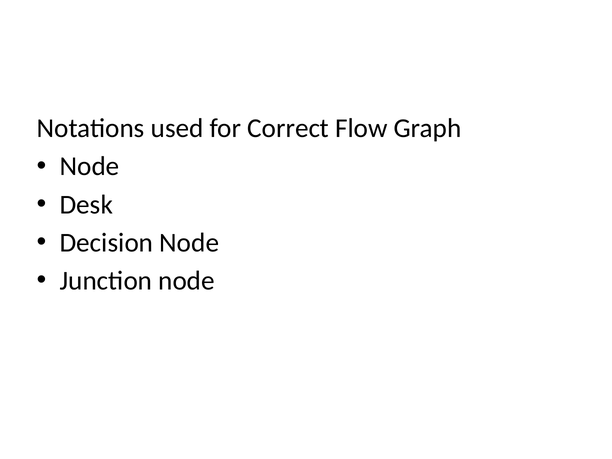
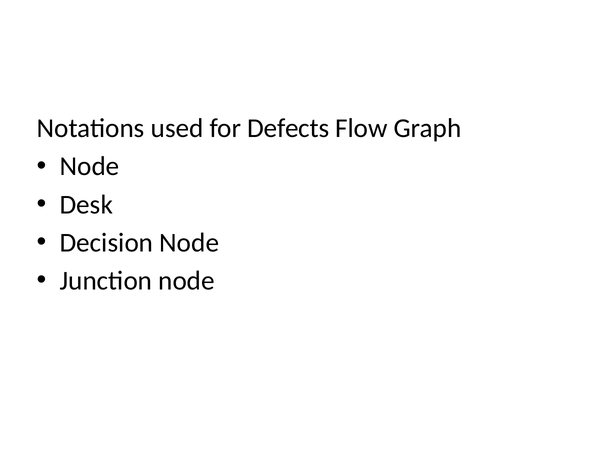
Correct: Correct -> Defects
